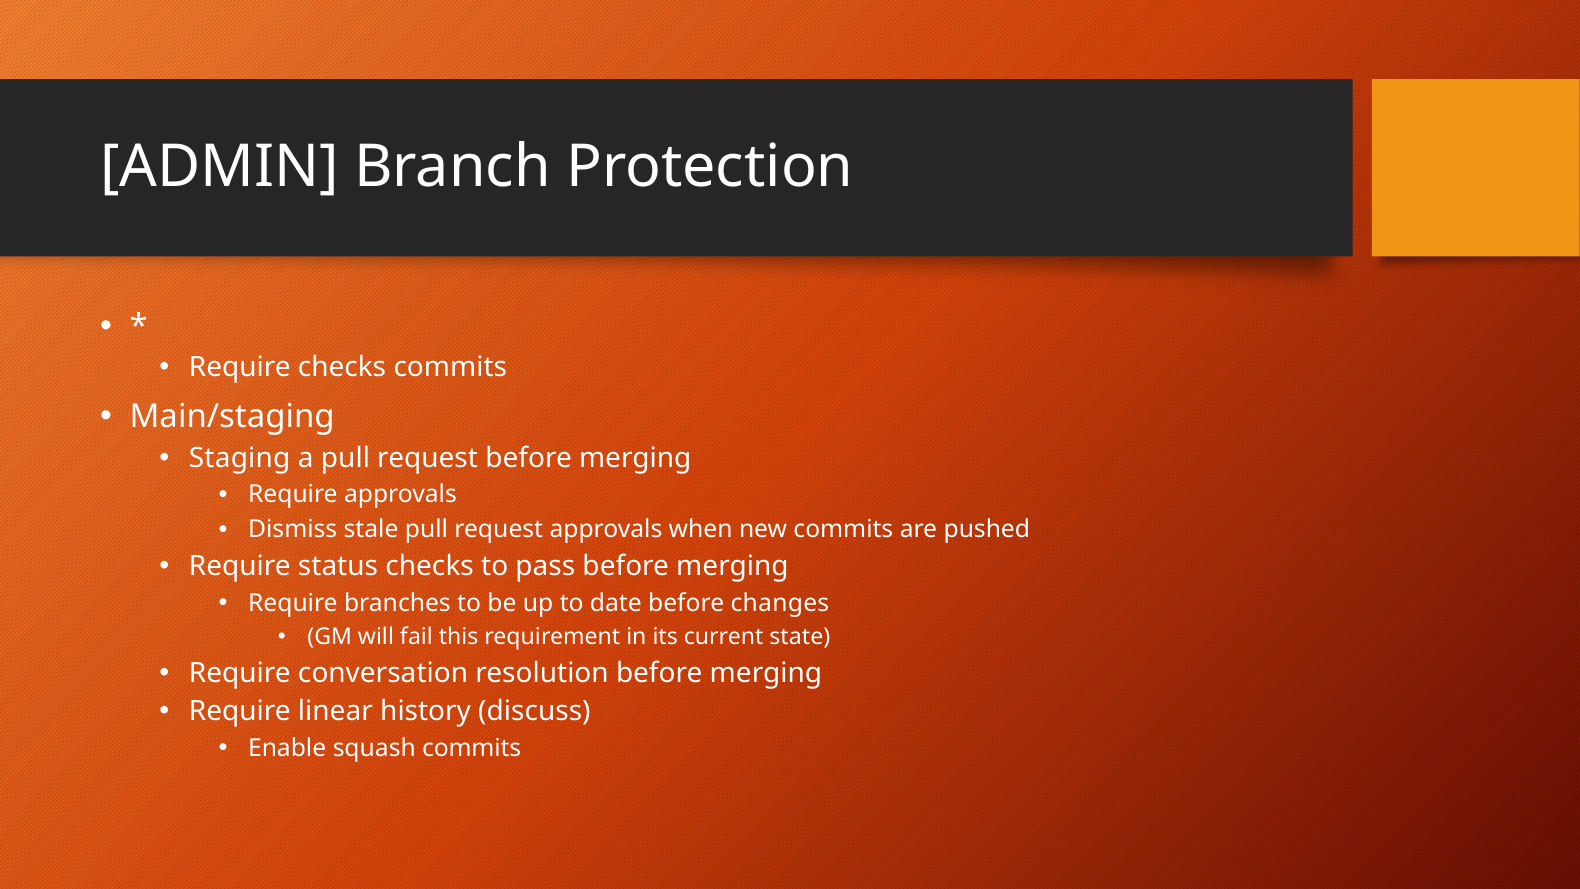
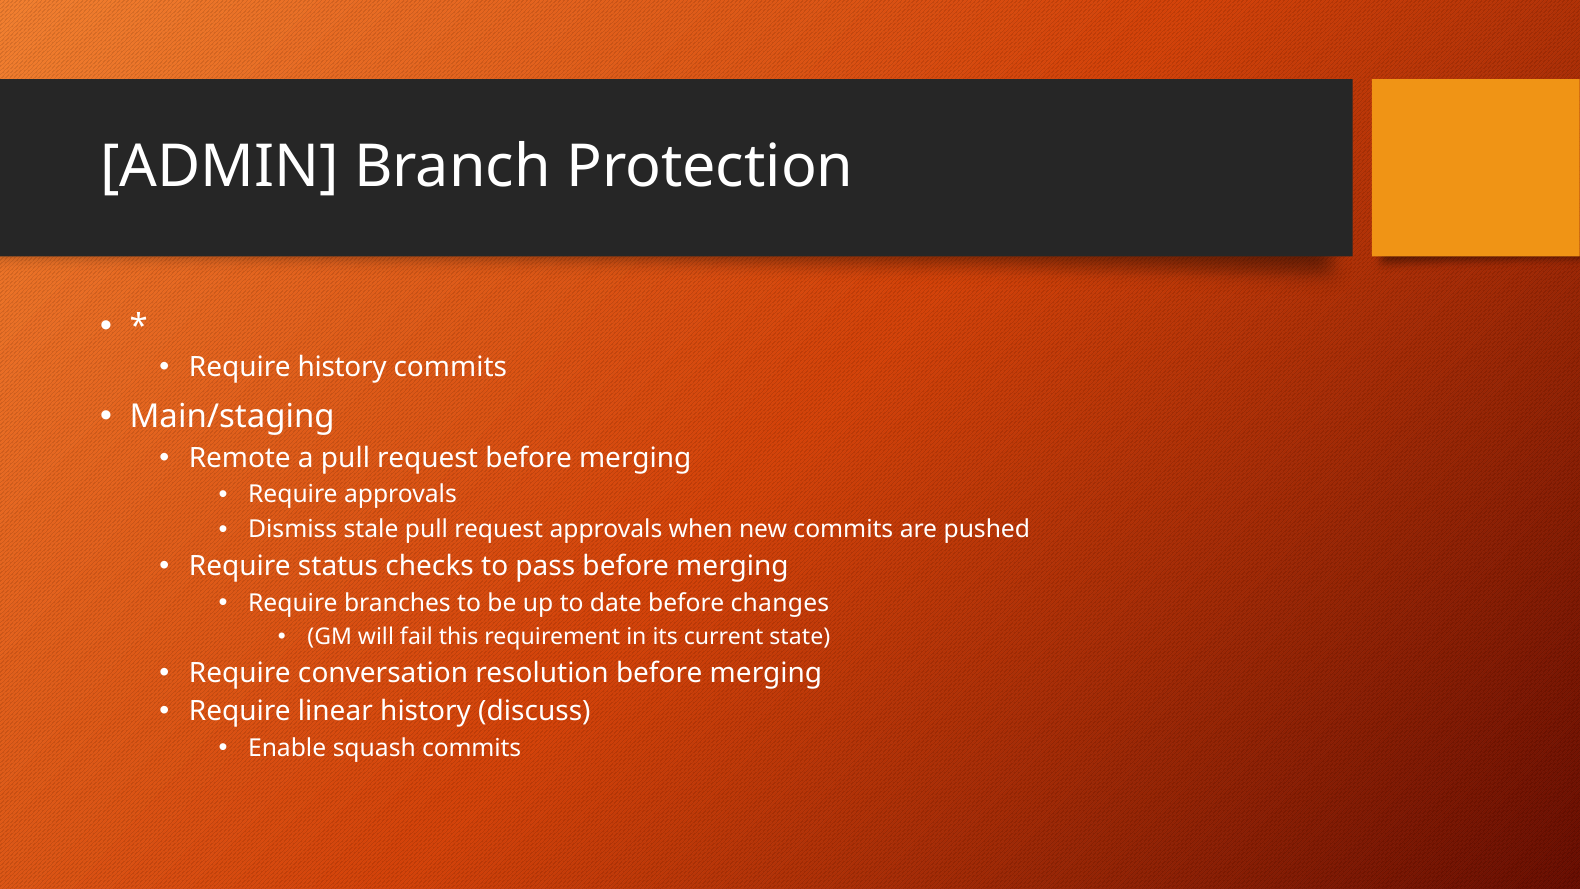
Require checks: checks -> history
Staging: Staging -> Remote
